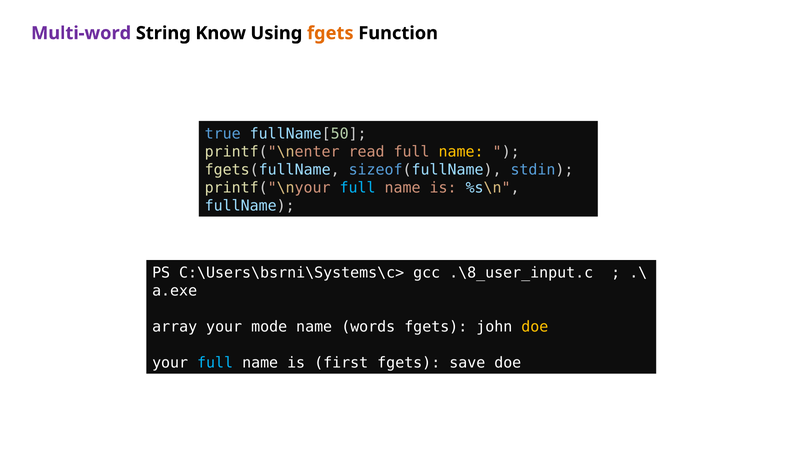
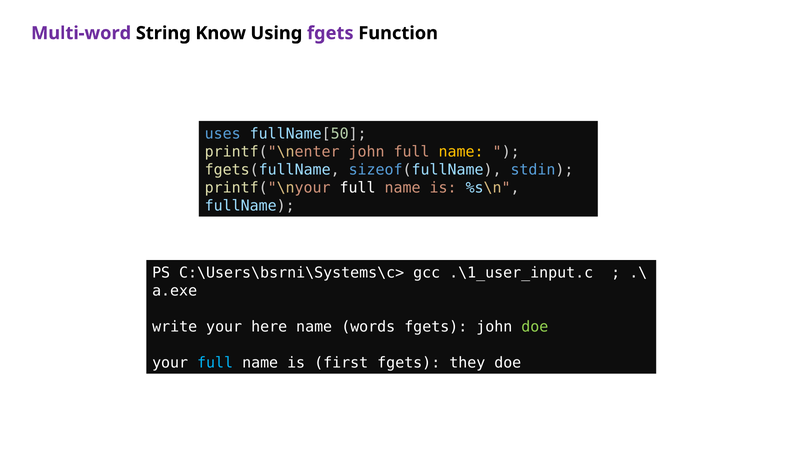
fgets at (330, 33) colour: orange -> purple
true: true -> uses
printf("\nenter read: read -> john
full at (358, 188) colour: light blue -> white
.\8_user_input.c: .\8_user_input.c -> .\1_user_input.c
array: array -> write
mode: mode -> here
doe at (535, 327) colour: yellow -> light green
save: save -> they
